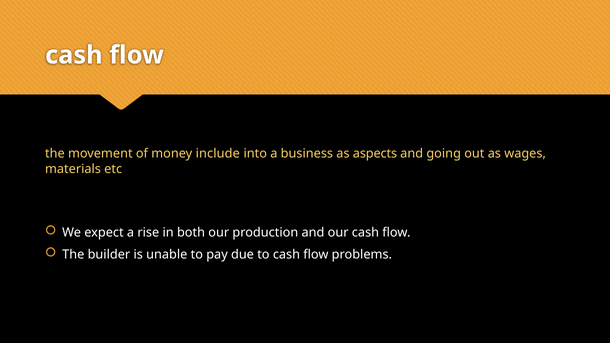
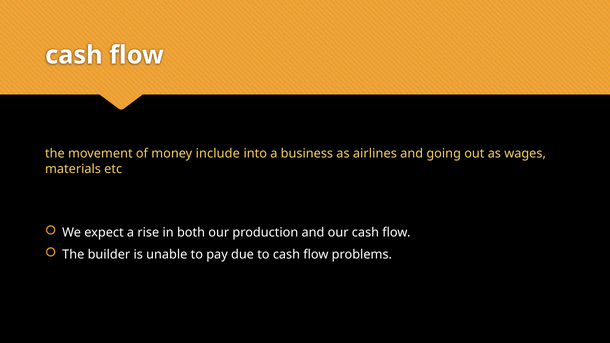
aspects: aspects -> airlines
